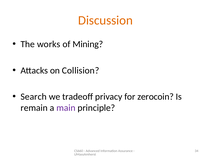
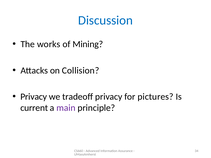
Discussion colour: orange -> blue
Search at (34, 97): Search -> Privacy
zerocoin: zerocoin -> pictures
remain: remain -> current
